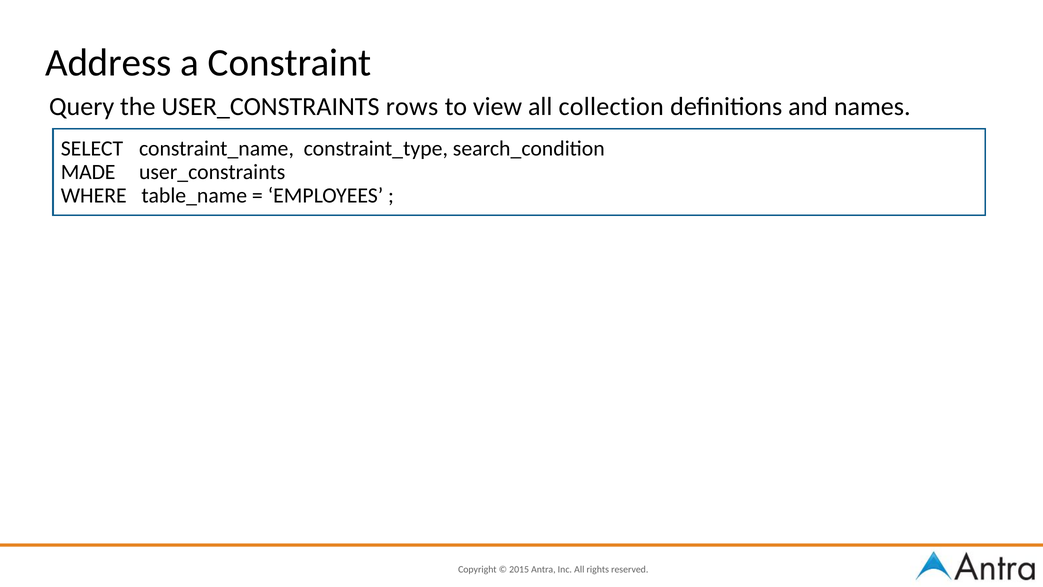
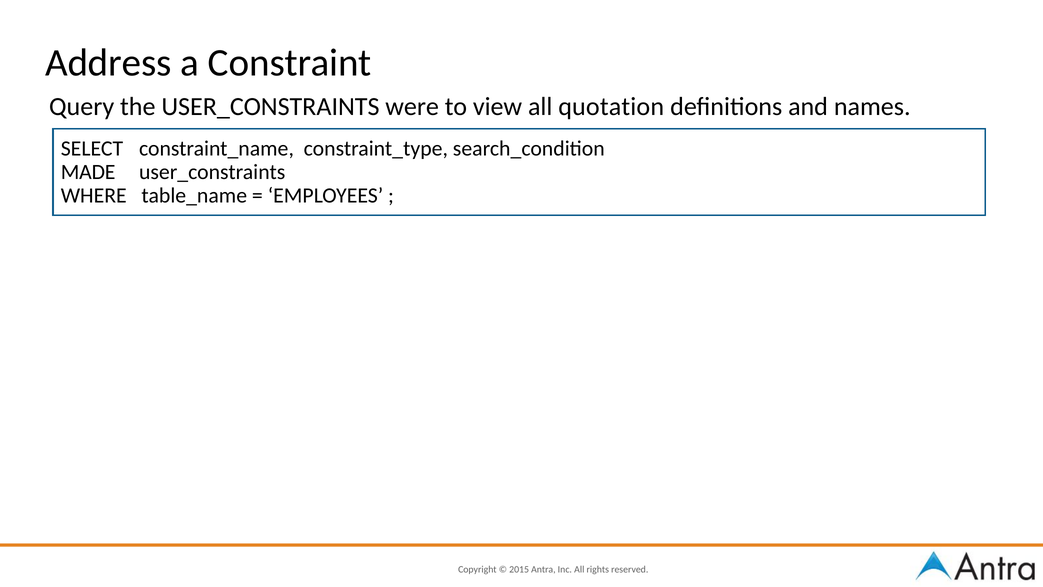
rows: rows -> were
collection: collection -> quotation
